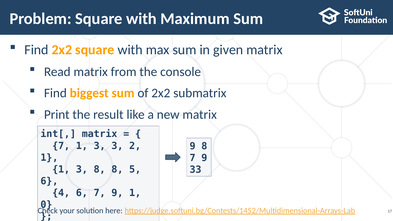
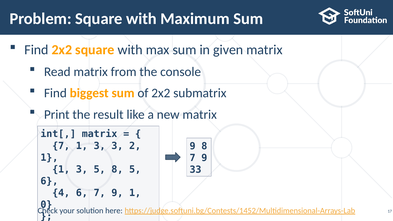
3 8: 8 -> 5
